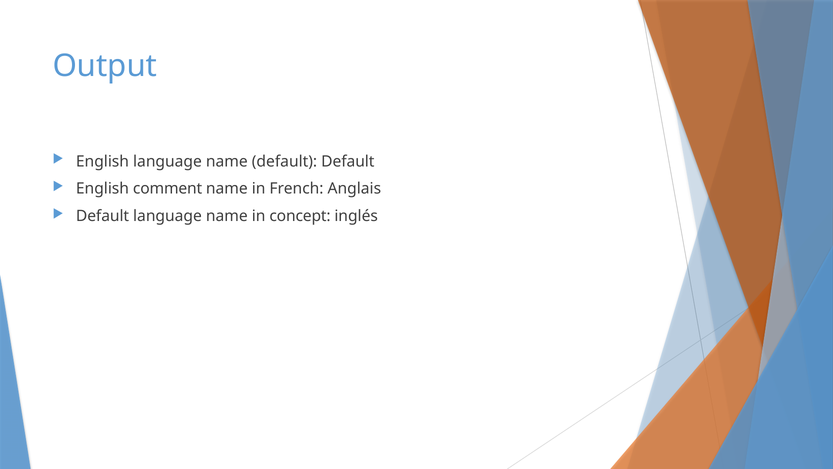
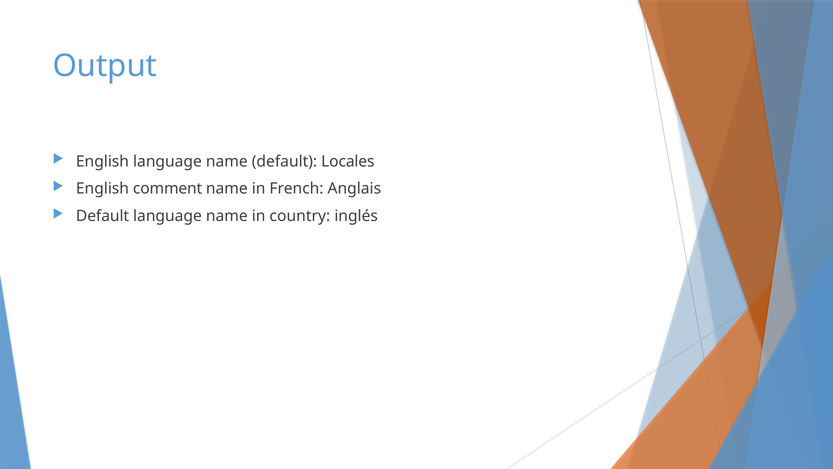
default Default: Default -> Locales
concept: concept -> country
